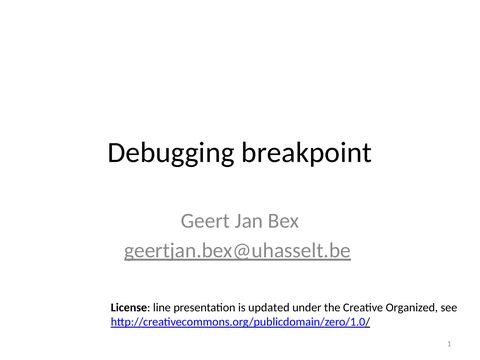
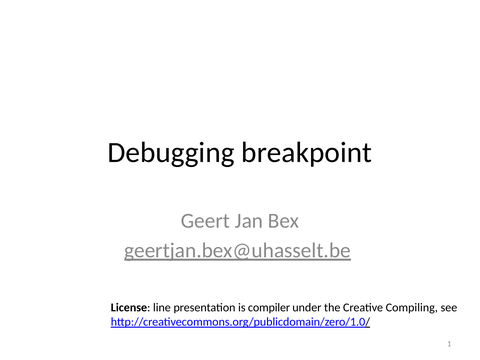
updated: updated -> compiler
Organized: Organized -> Compiling
